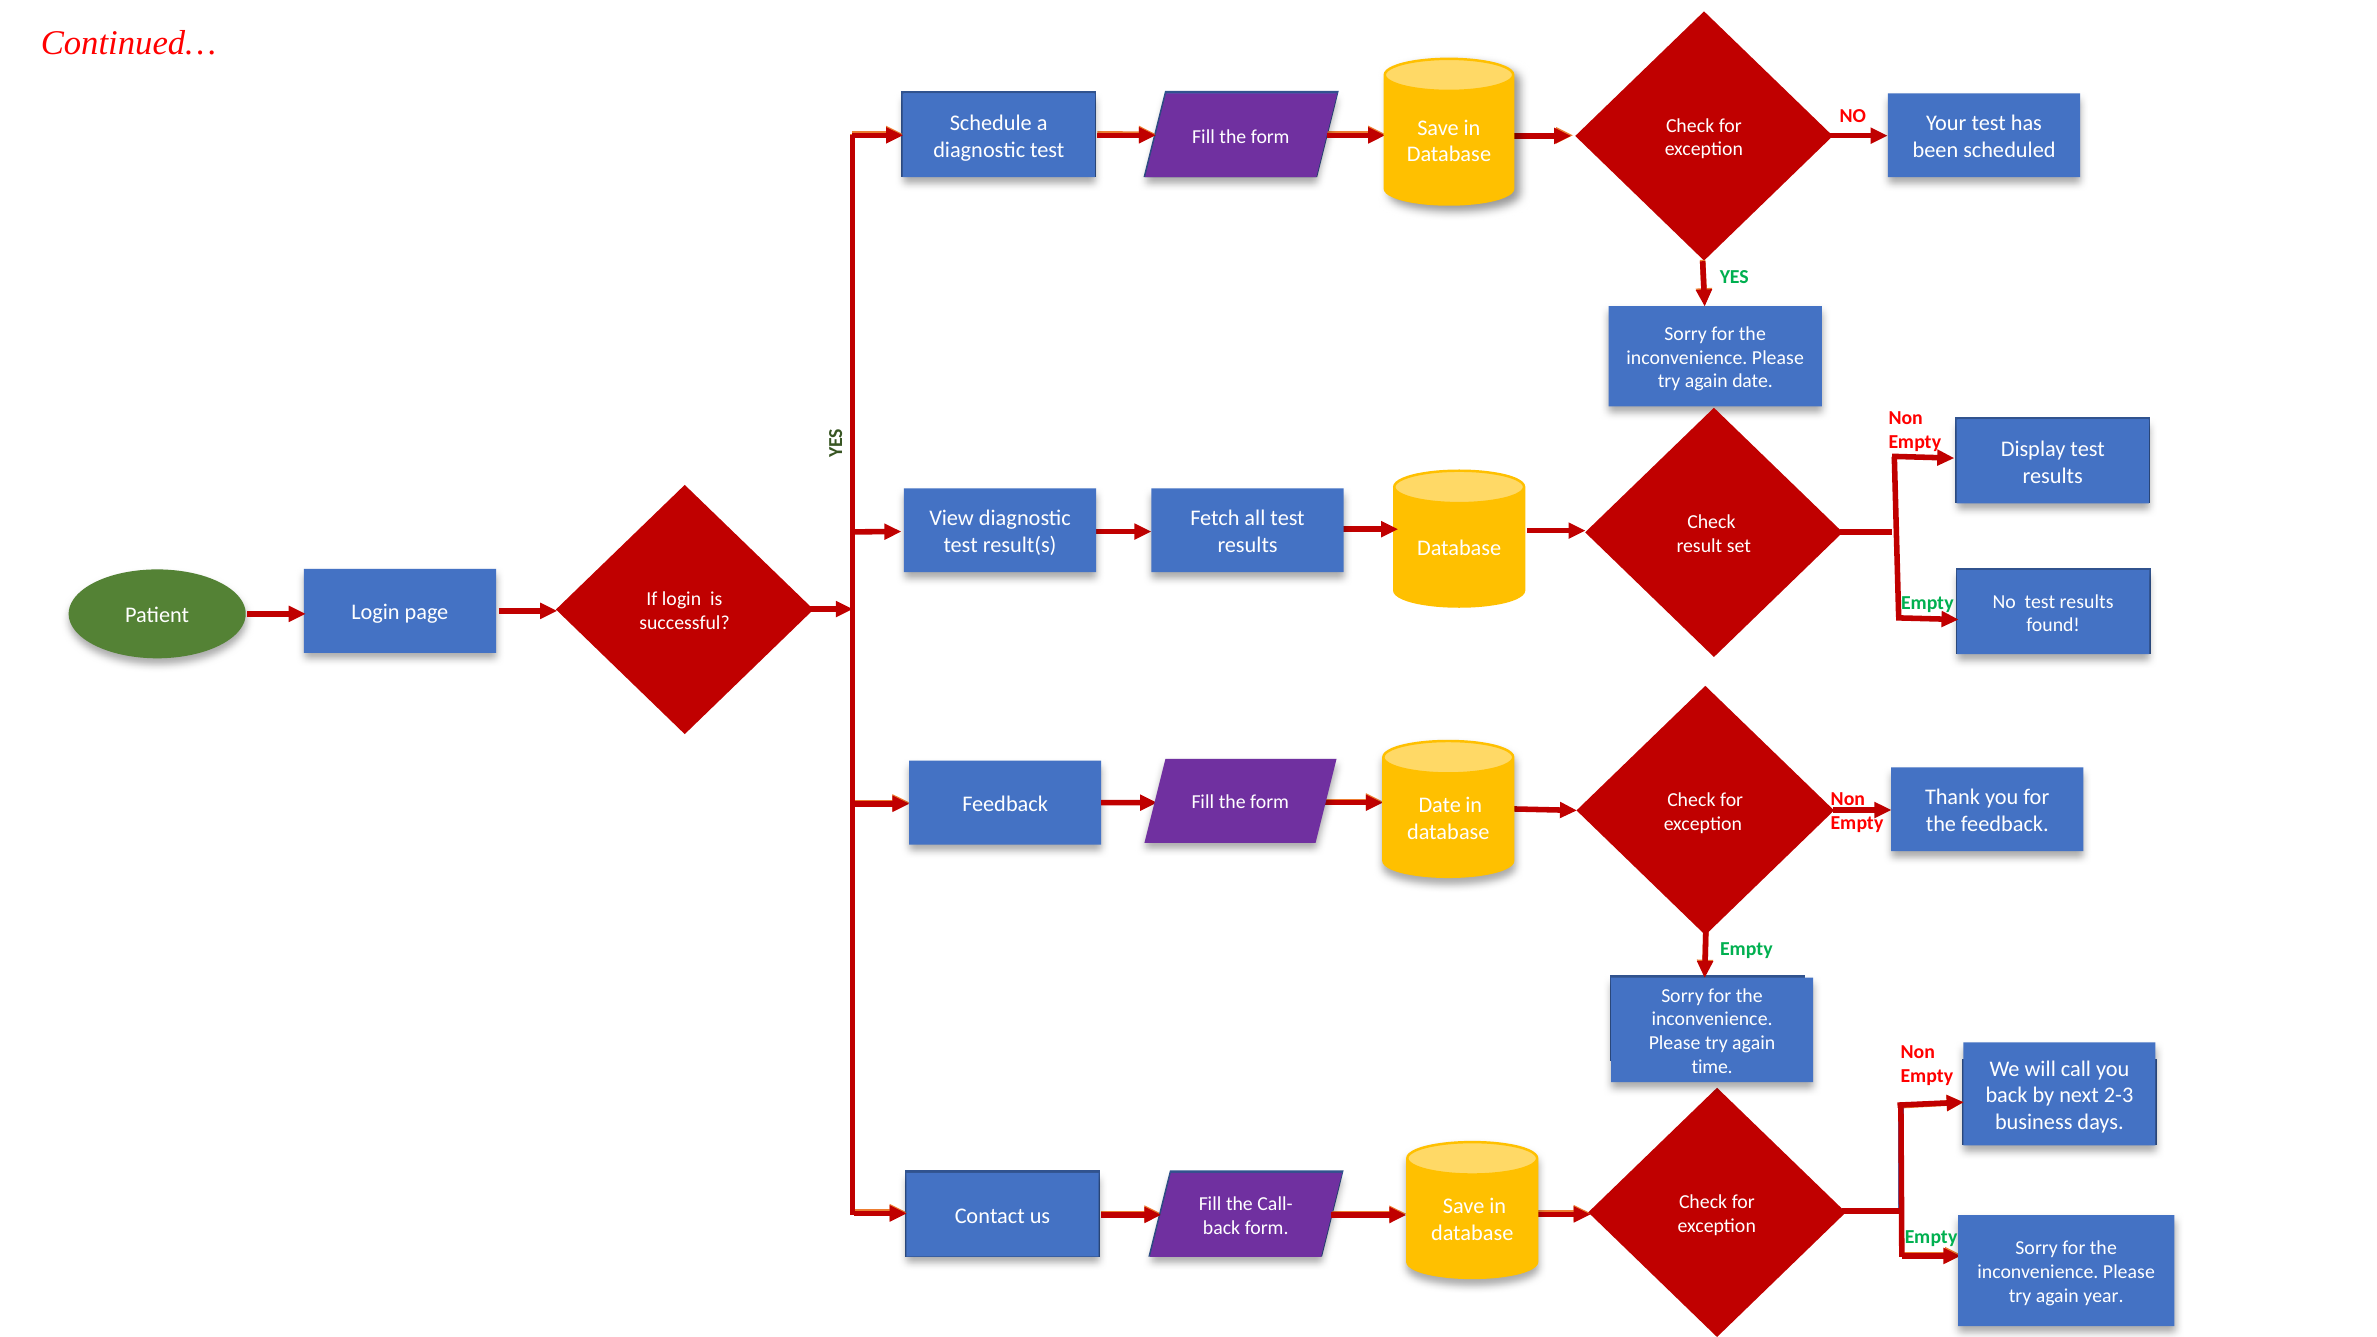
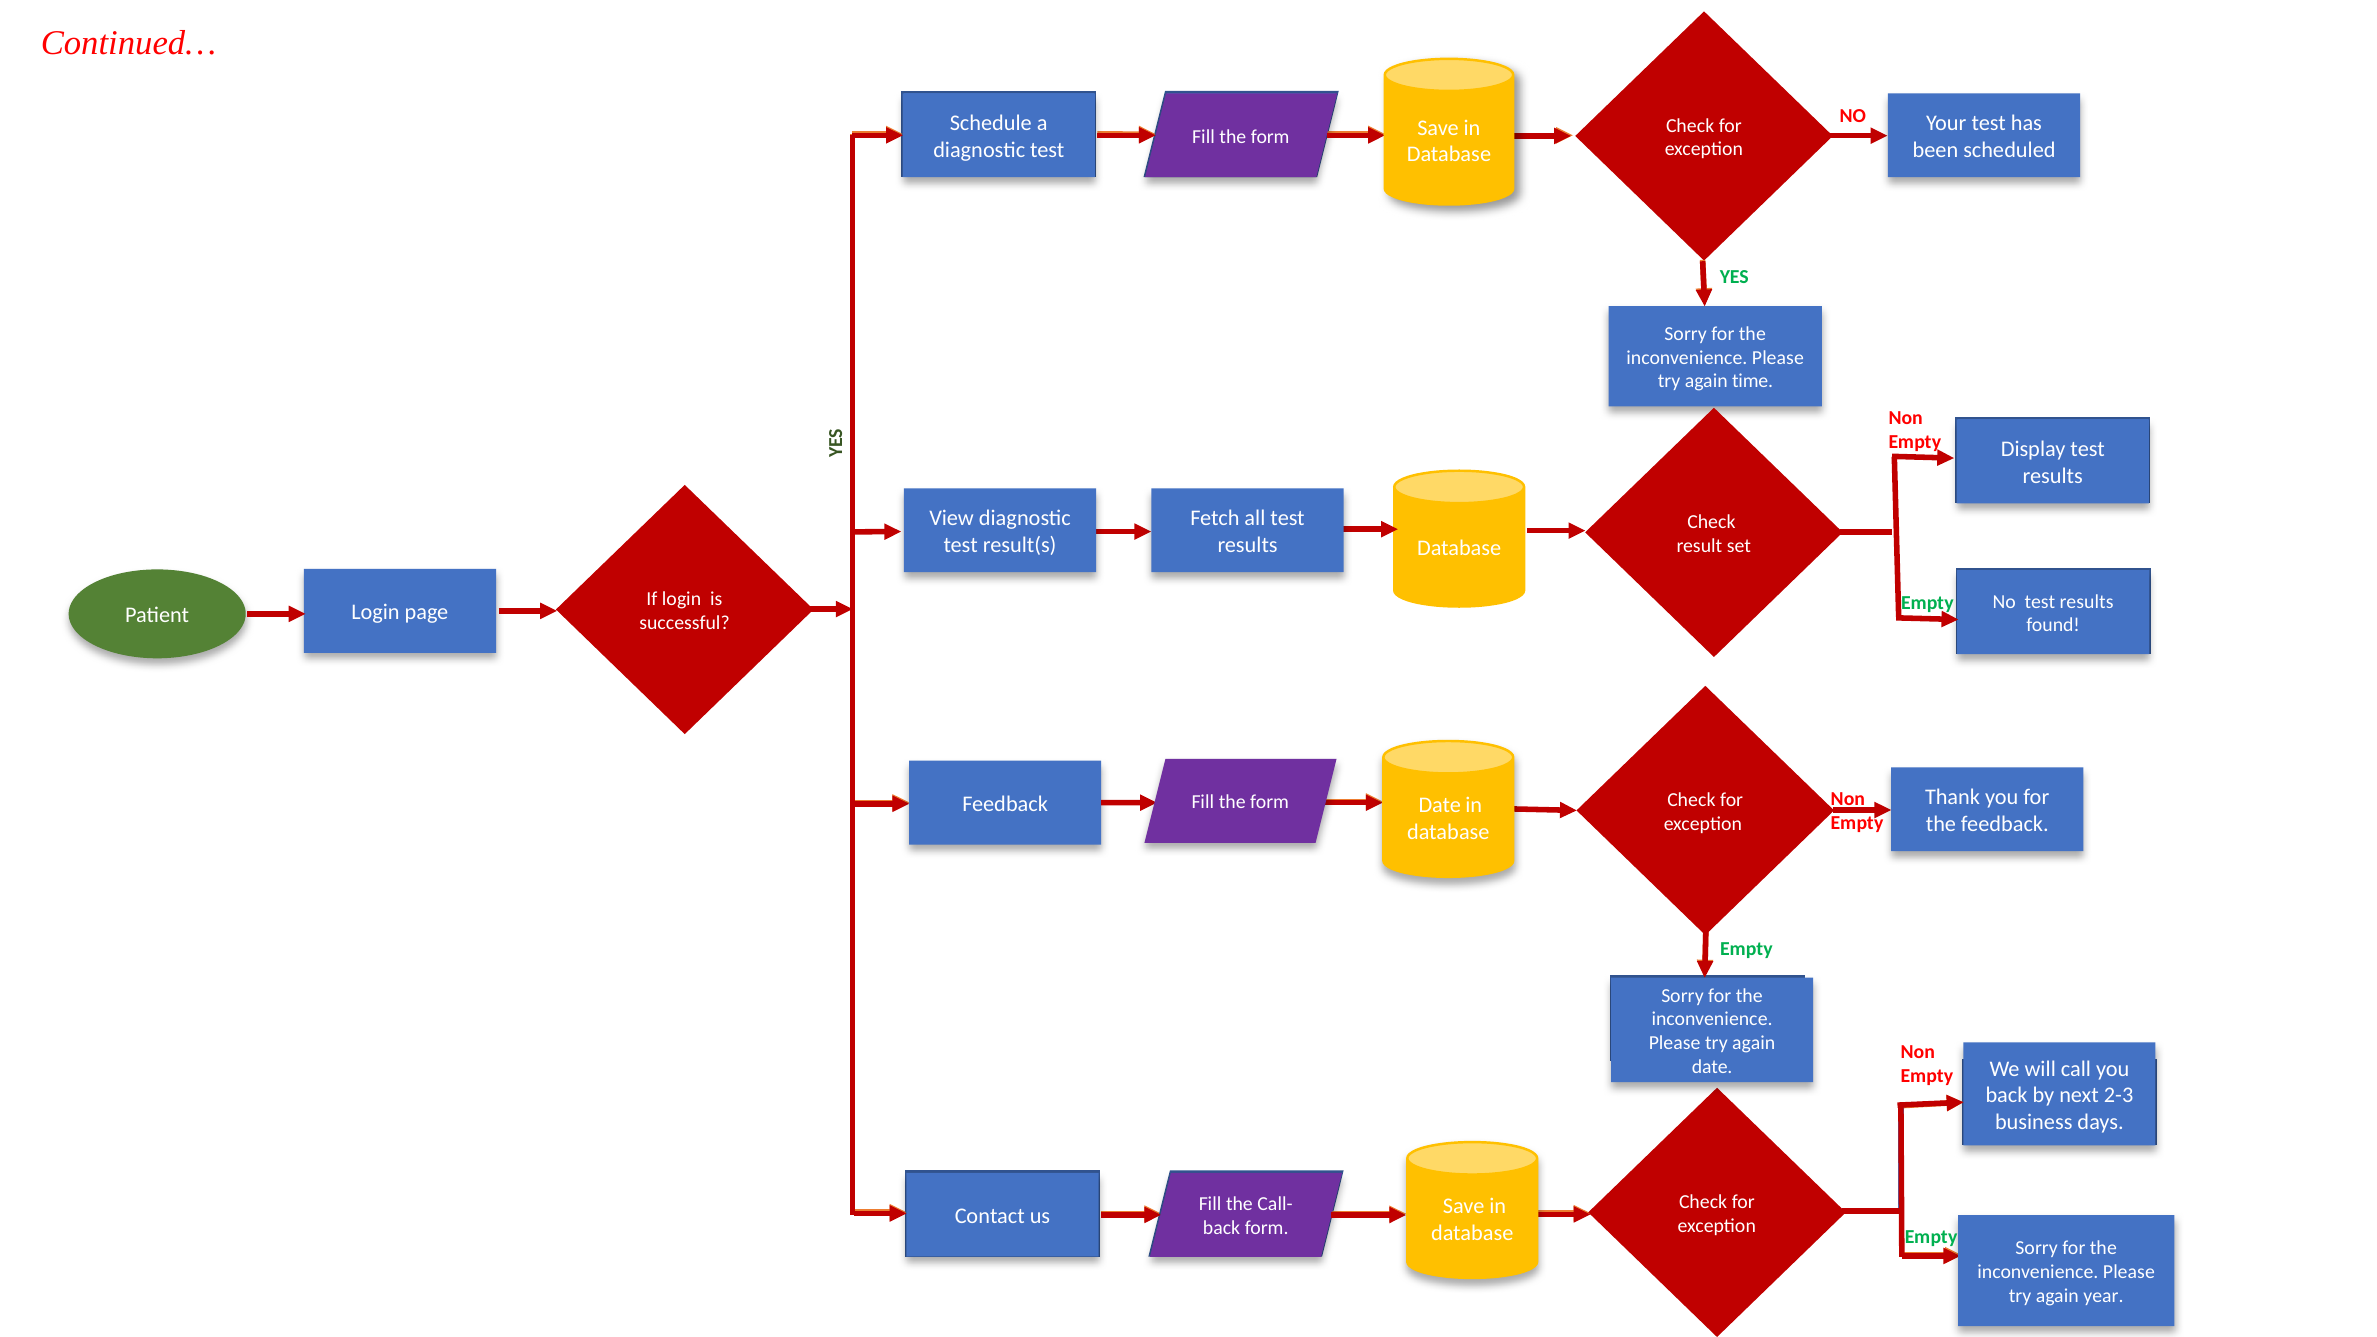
again date: date -> time
time at (1712, 1067): time -> date
